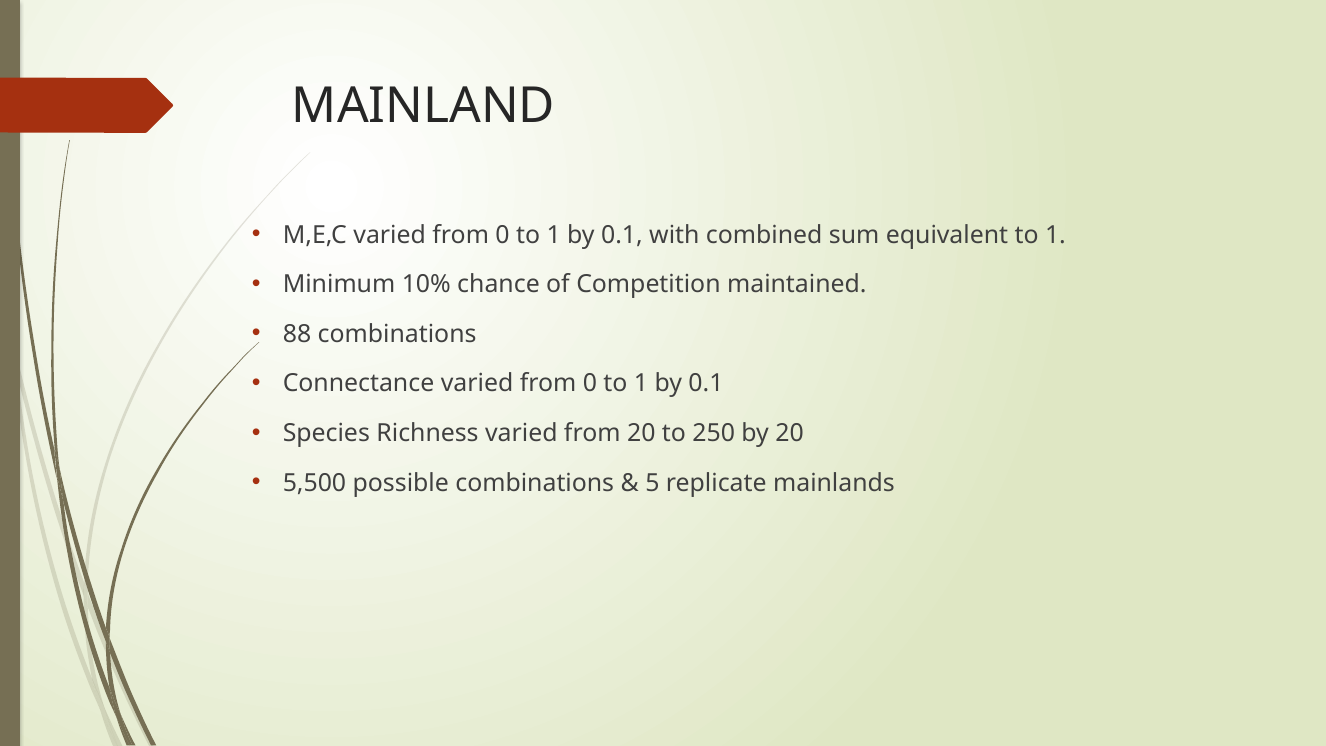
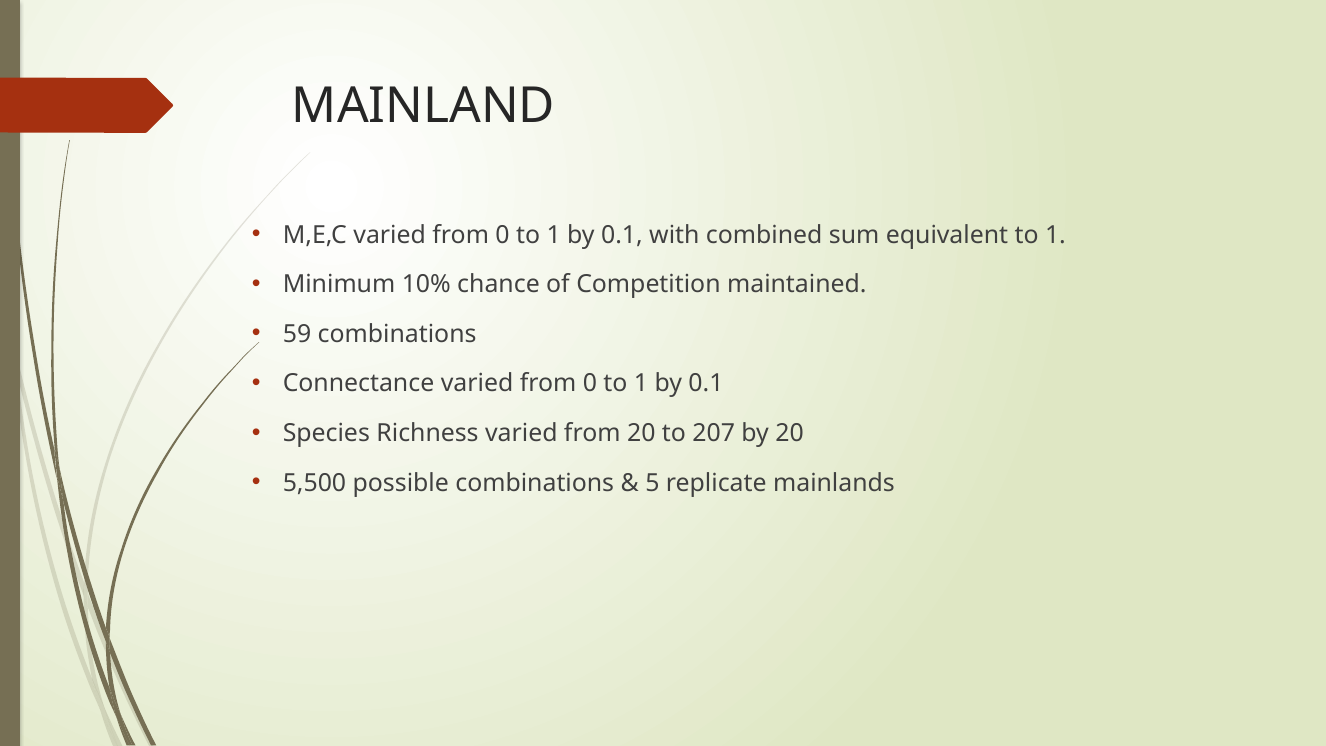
88: 88 -> 59
250: 250 -> 207
